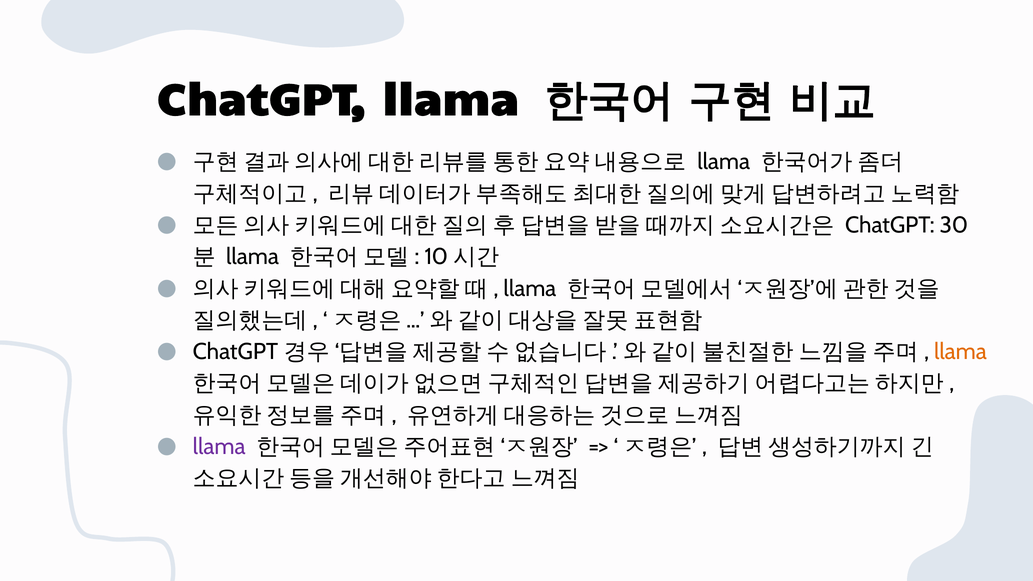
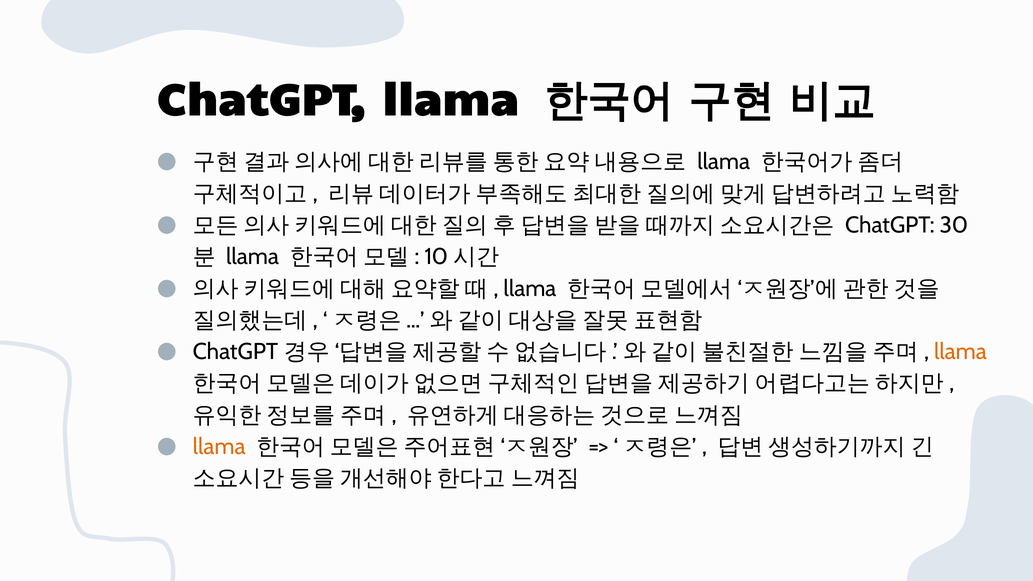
llama at (219, 447) colour: purple -> orange
